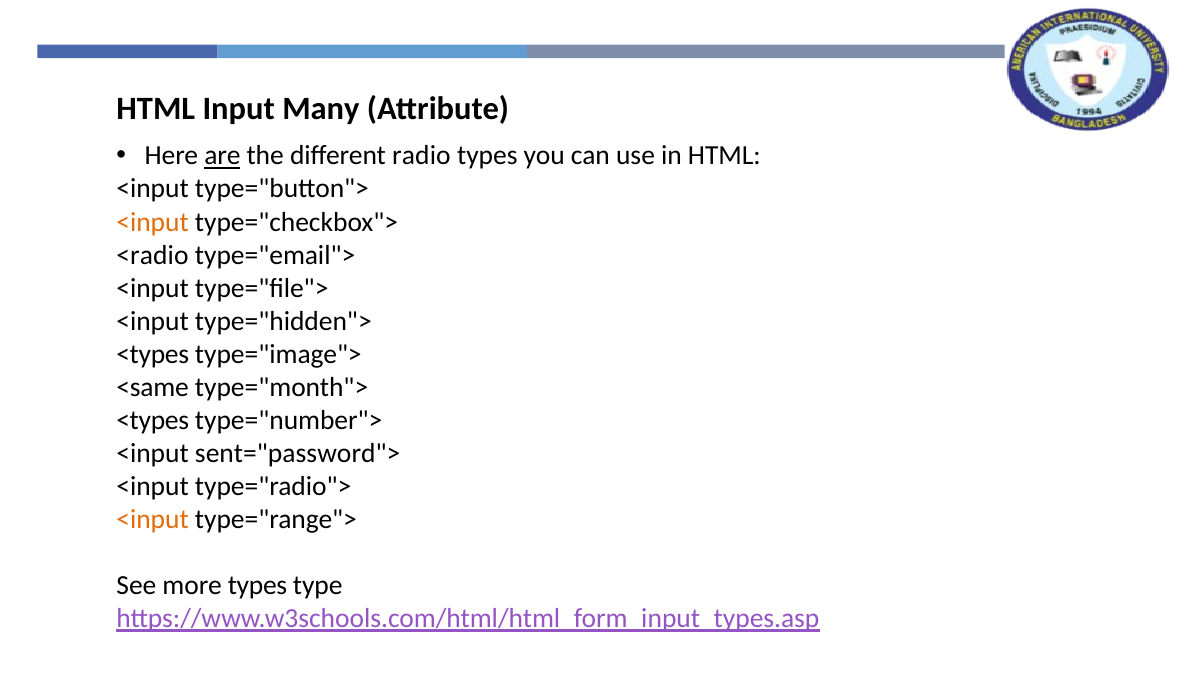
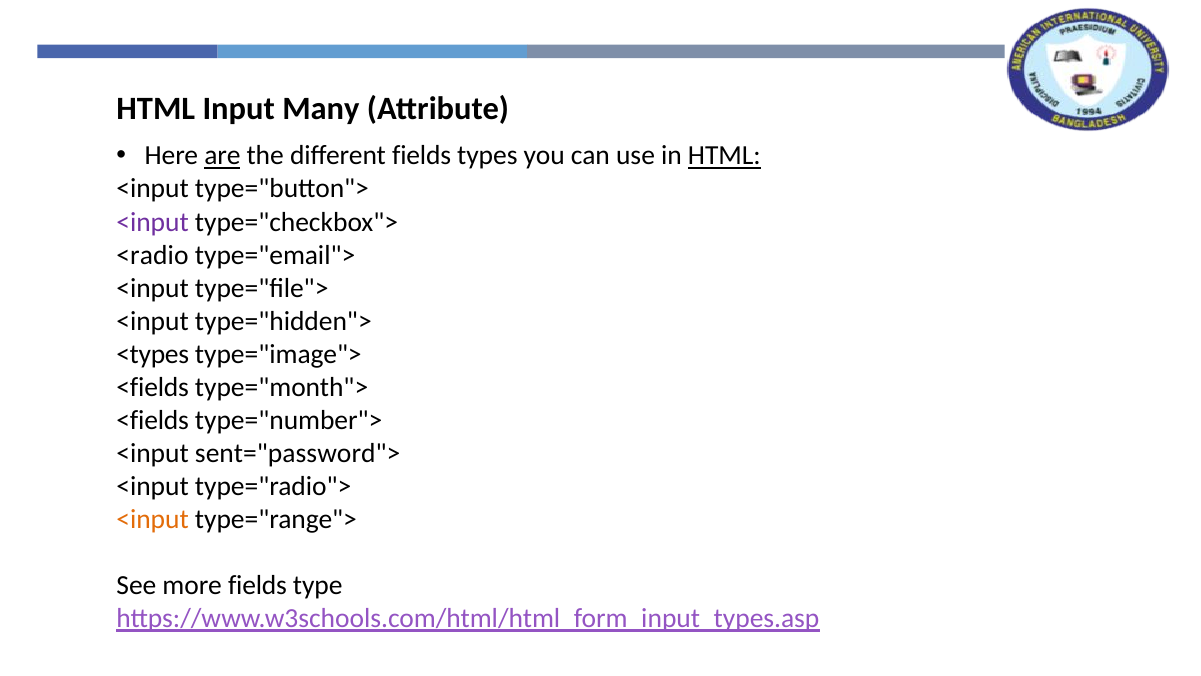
different radio: radio -> fields
HTML at (724, 156) underline: none -> present
<input at (153, 222) colour: orange -> purple
<same at (153, 387): <same -> <fields
<types at (153, 420): <types -> <fields
more types: types -> fields
